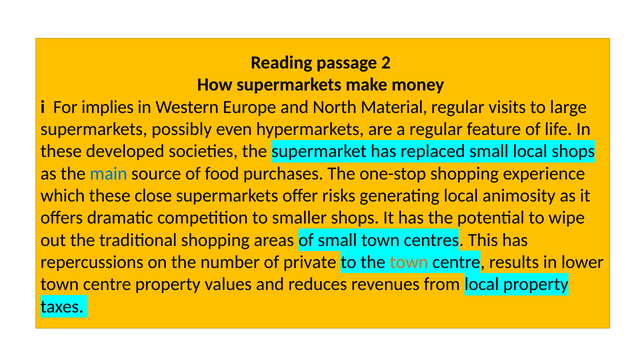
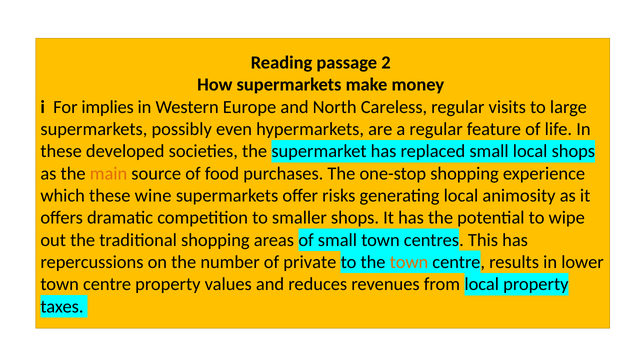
Material: Material -> Careless
main colour: blue -> orange
close: close -> wine
